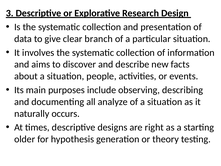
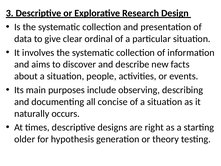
branch: branch -> ordinal
analyze: analyze -> concise
